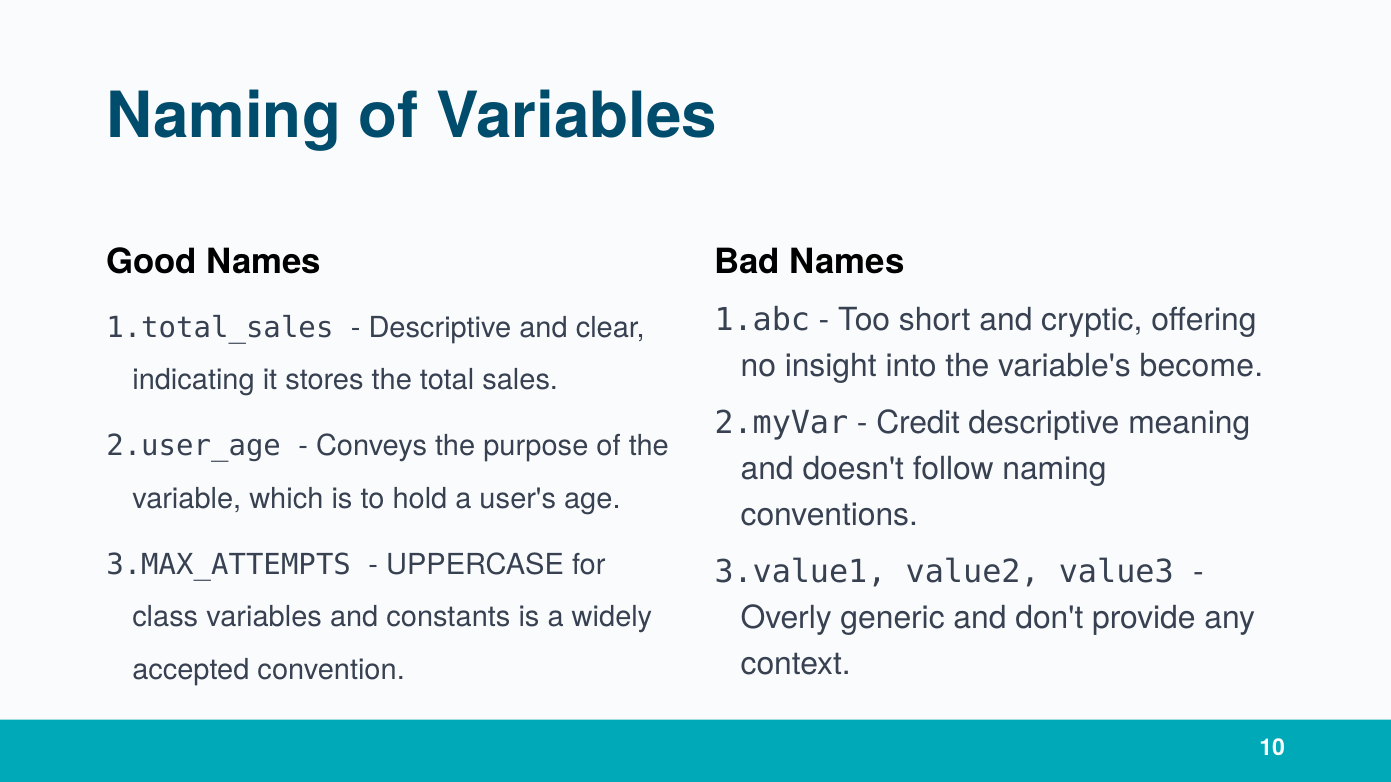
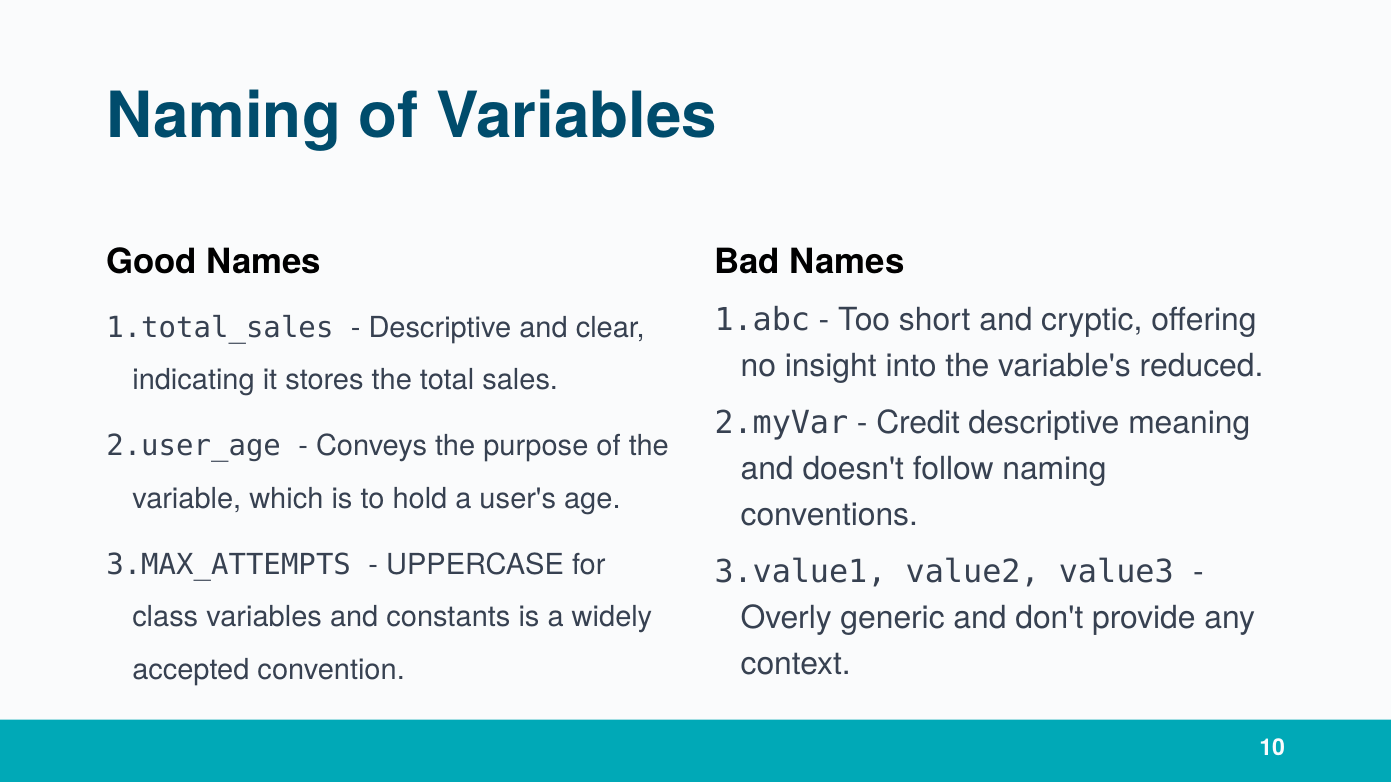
become: become -> reduced
